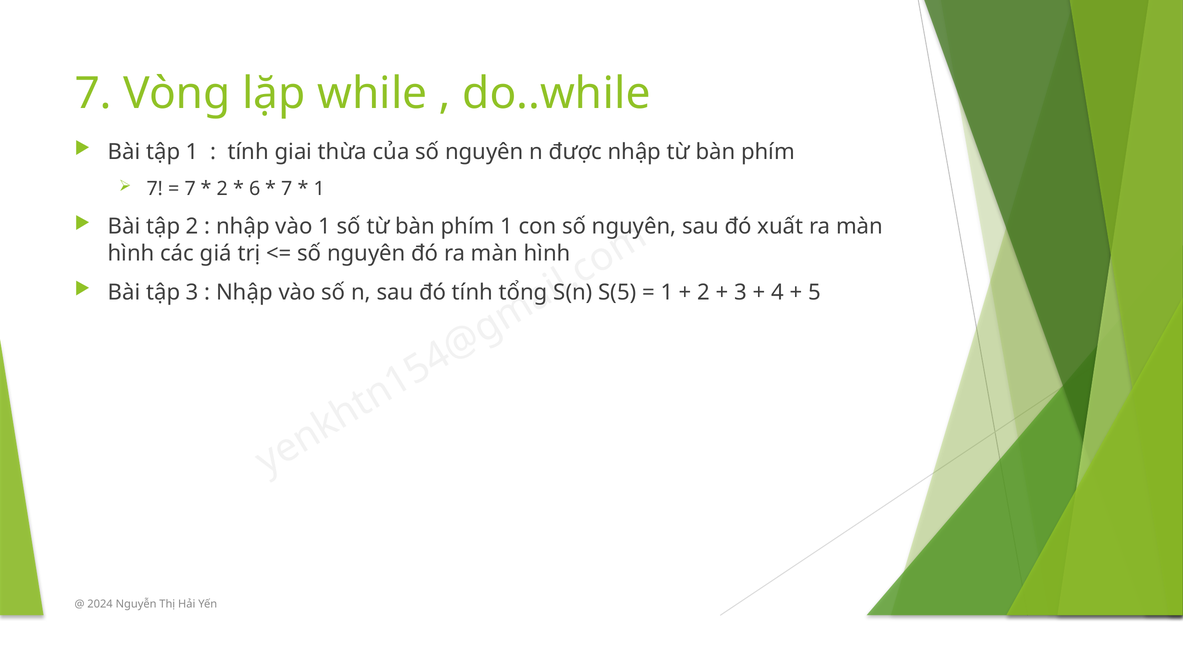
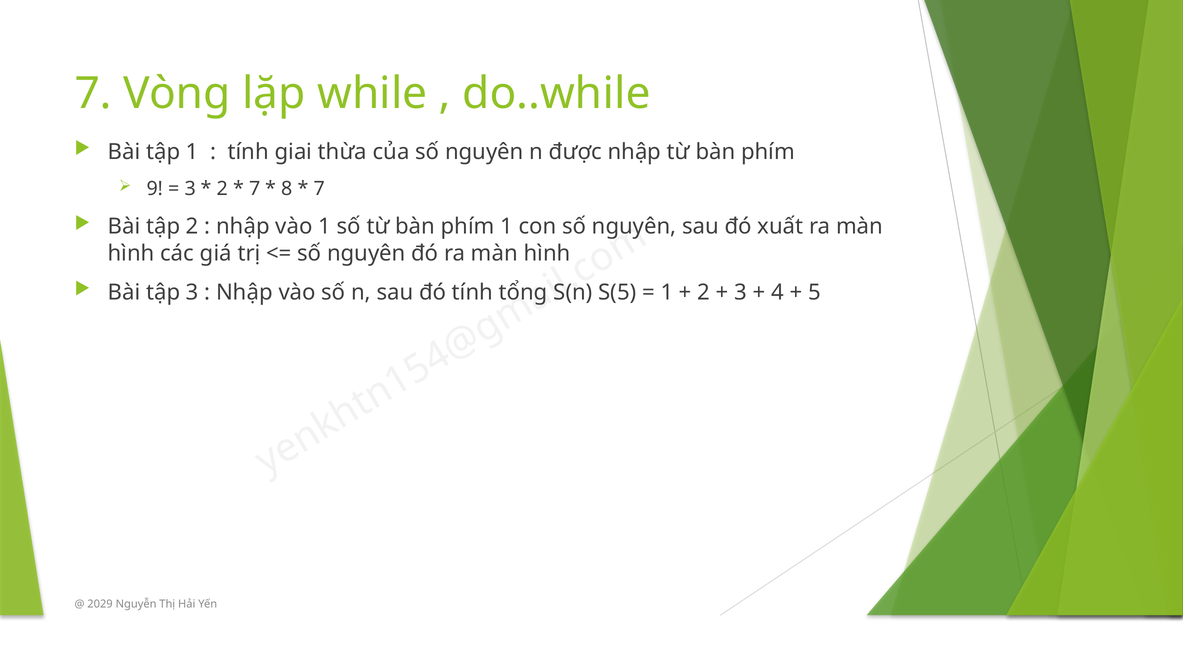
7 at (155, 189): 7 -> 9
7 at (190, 189): 7 -> 3
6 at (255, 189): 6 -> 7
7 at (287, 189): 7 -> 8
1 at (319, 189): 1 -> 7
2024: 2024 -> 2029
